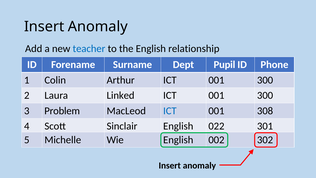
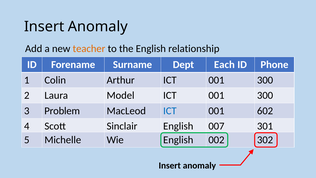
teacher colour: blue -> orange
Pupil: Pupil -> Each
Linked: Linked -> Model
308: 308 -> 602
022: 022 -> 007
